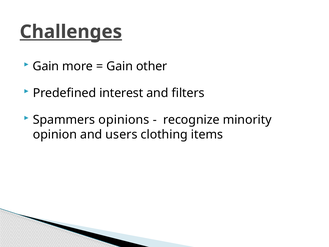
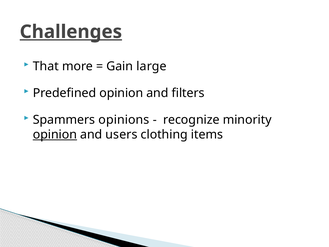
Gain at (46, 66): Gain -> That
other: other -> large
Predefined interest: interest -> opinion
opinion at (55, 134) underline: none -> present
